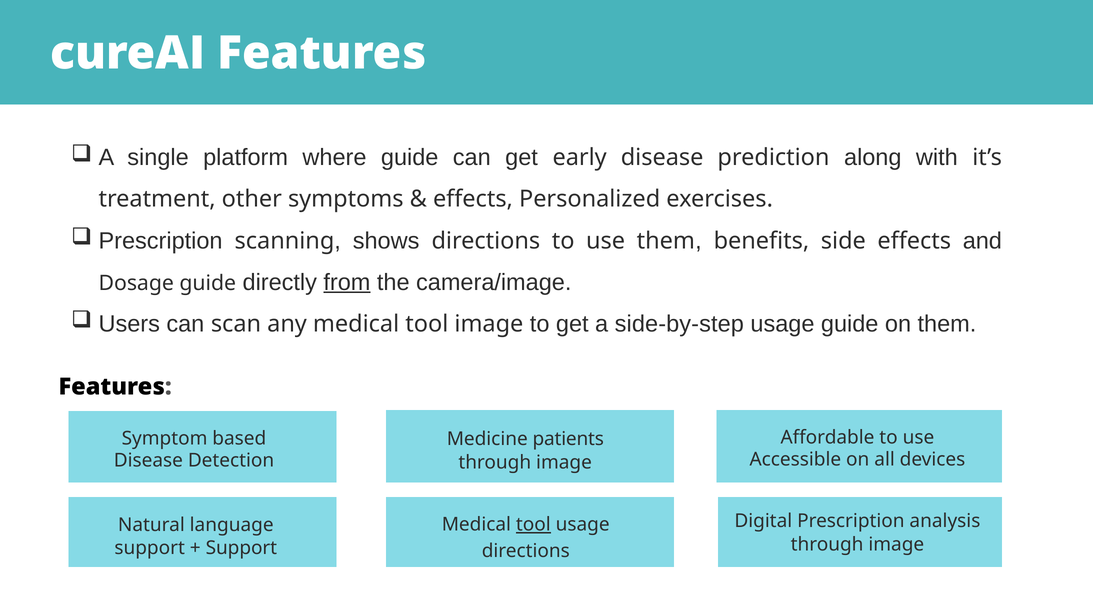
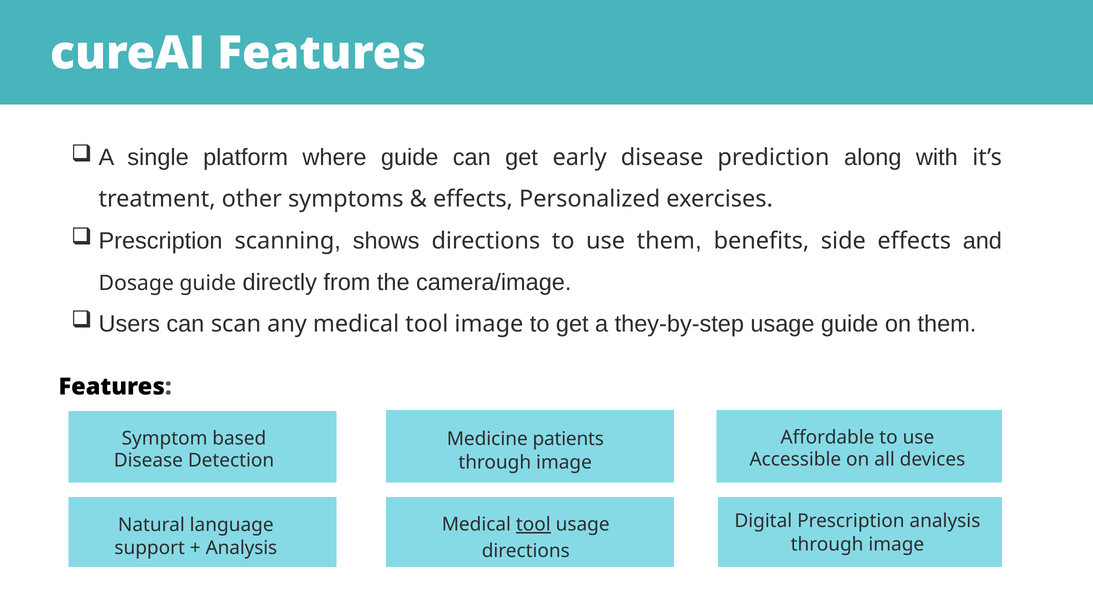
from underline: present -> none
side-by-step: side-by-step -> they-by-step
Support at (241, 548): Support -> Analysis
